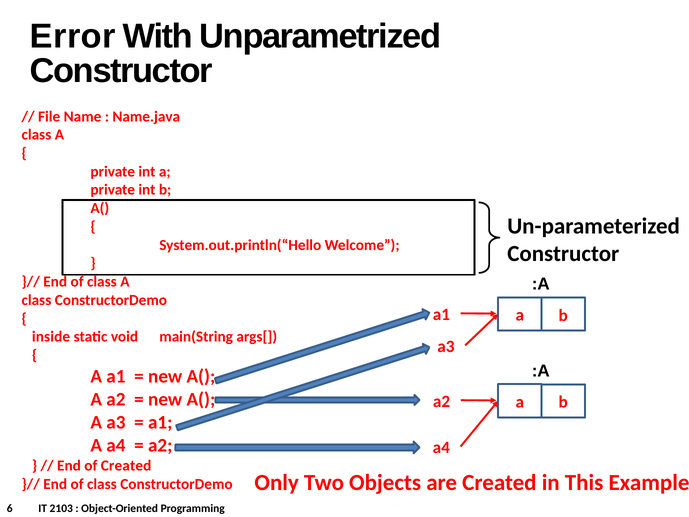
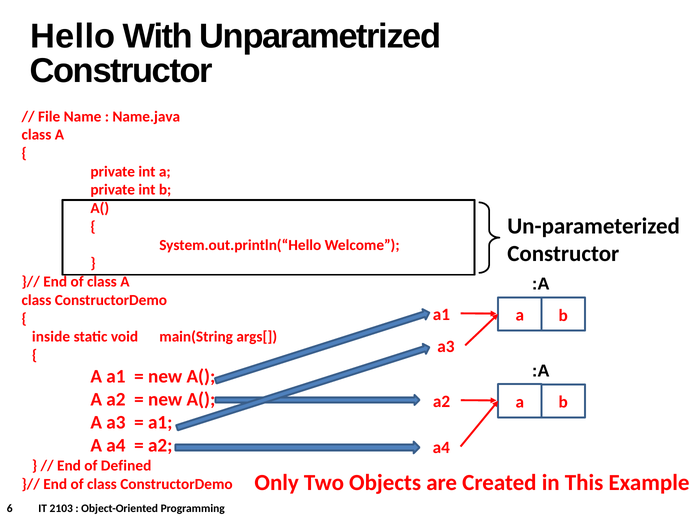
Error: Error -> Hello
of Created: Created -> Defined
